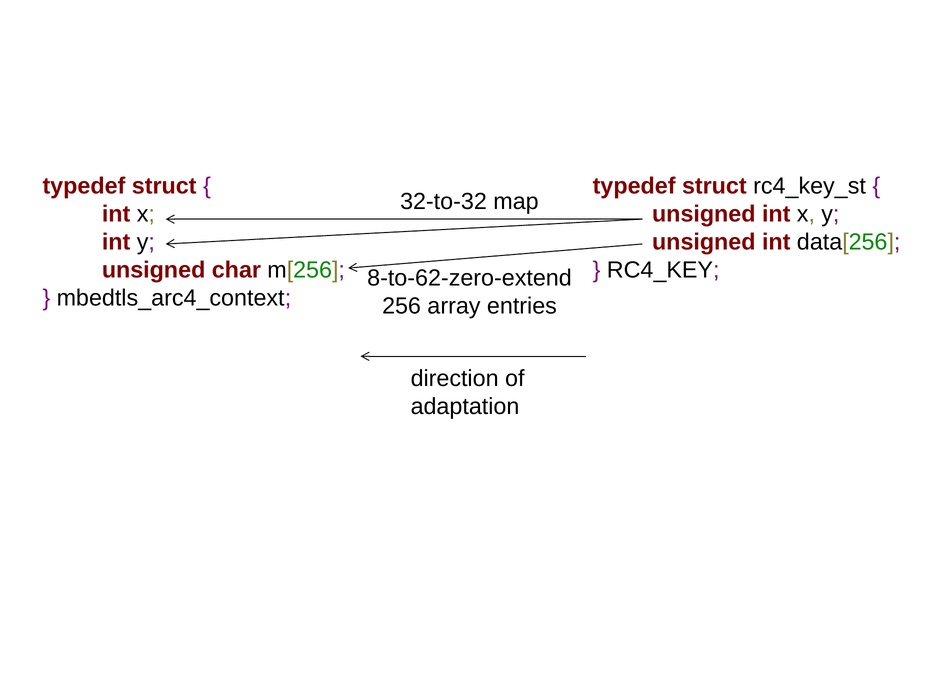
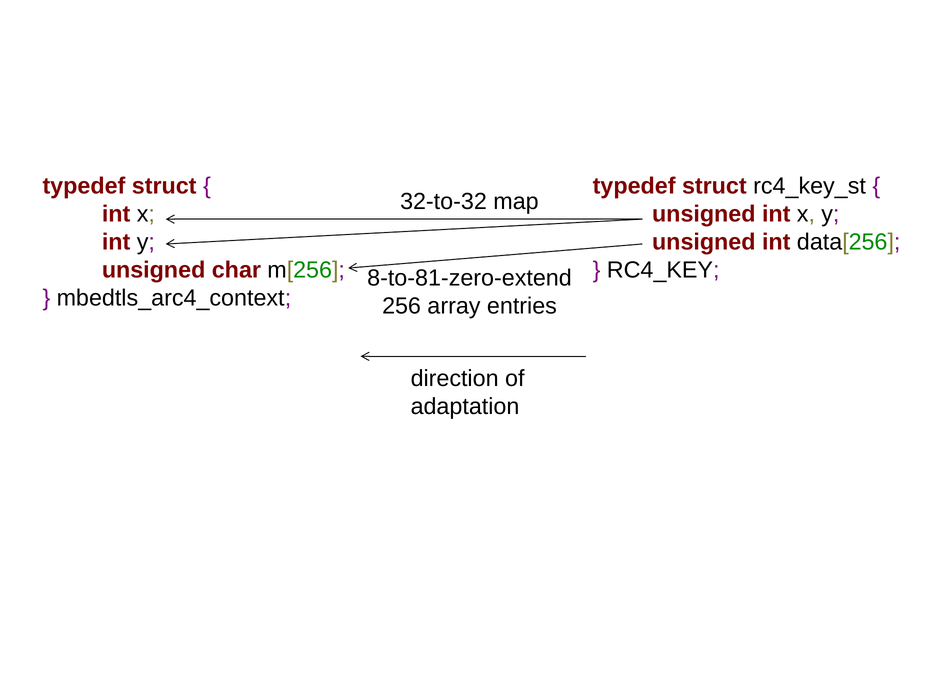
8-to-62-zero-extend: 8-to-62-zero-extend -> 8-to-81-zero-extend
